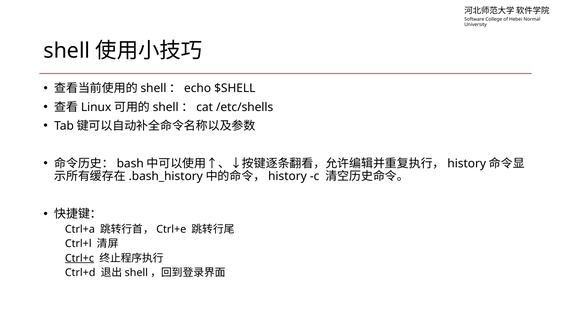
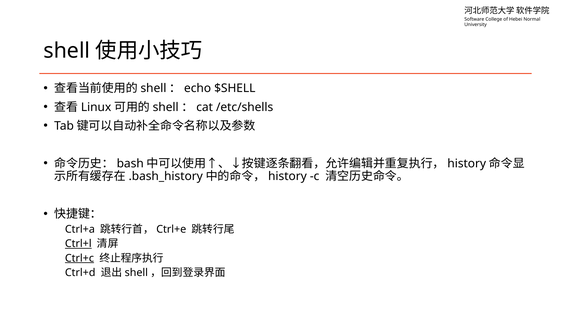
Ctrl+l underline: none -> present
